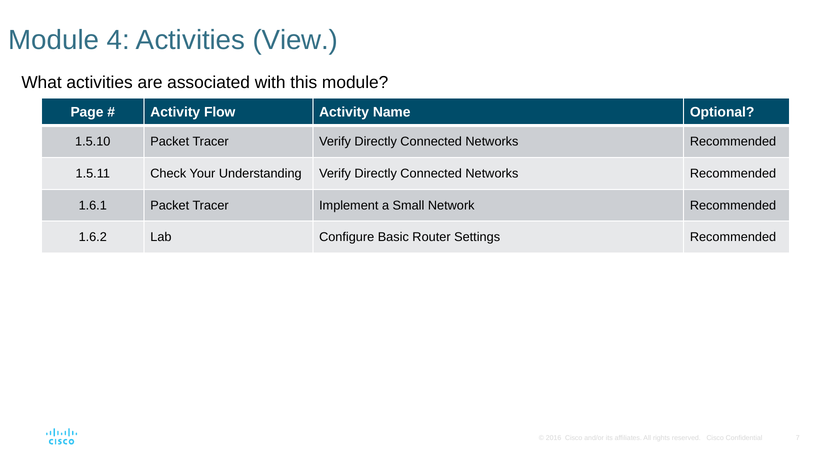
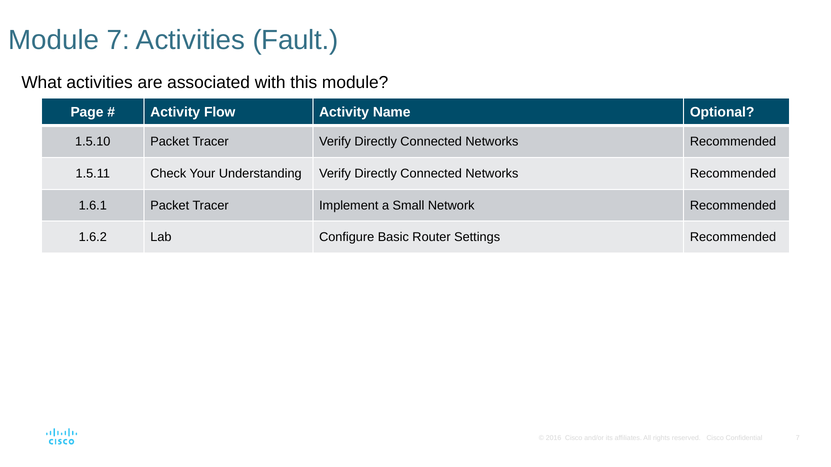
Module 4: 4 -> 7
View: View -> Fault
